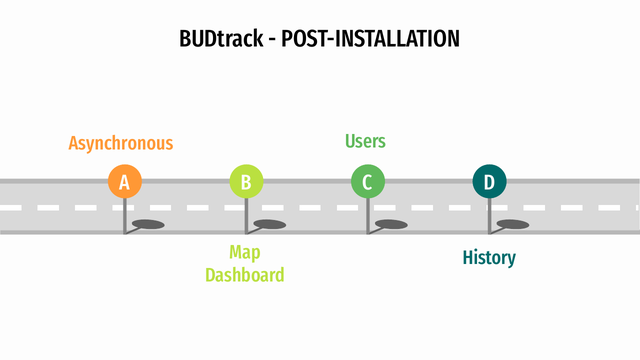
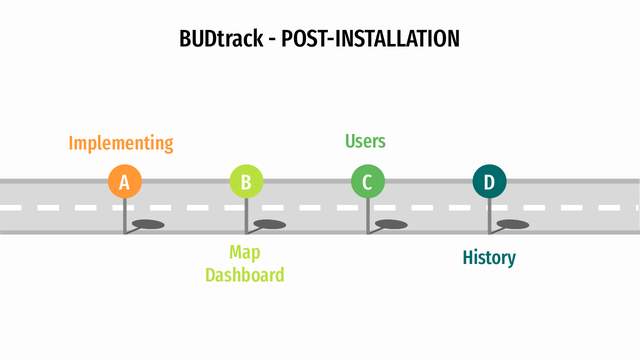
Asynchronous: Asynchronous -> Implementing
